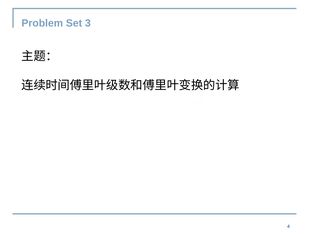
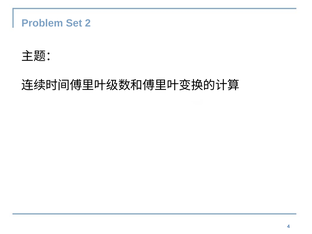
3: 3 -> 2
